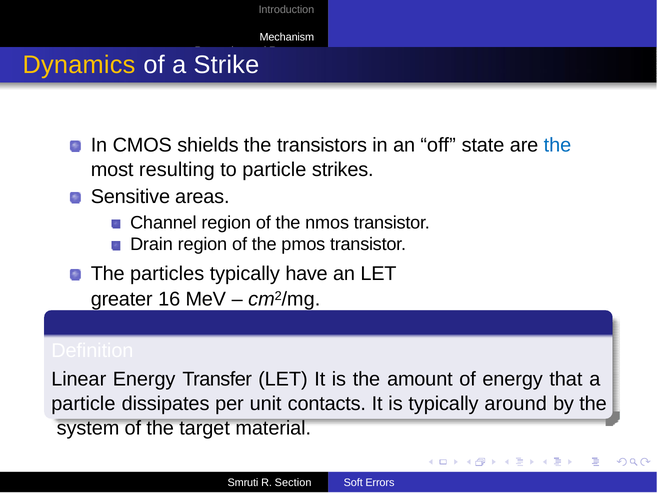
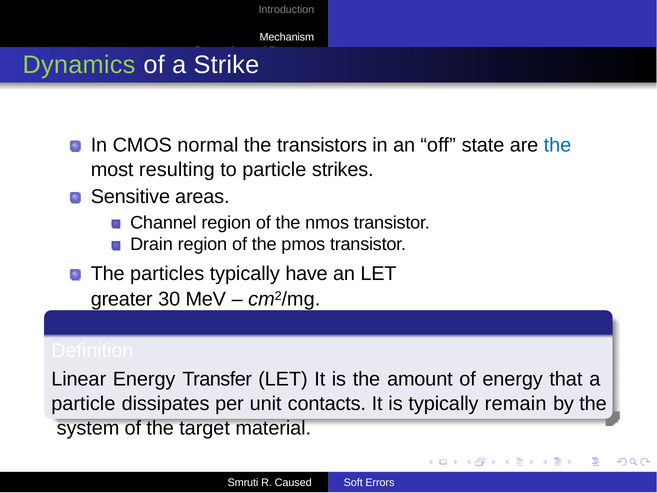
Dynamics colour: yellow -> light green
shields: shields -> normal
16: 16 -> 30
around: around -> remain
Section: Section -> Caused
